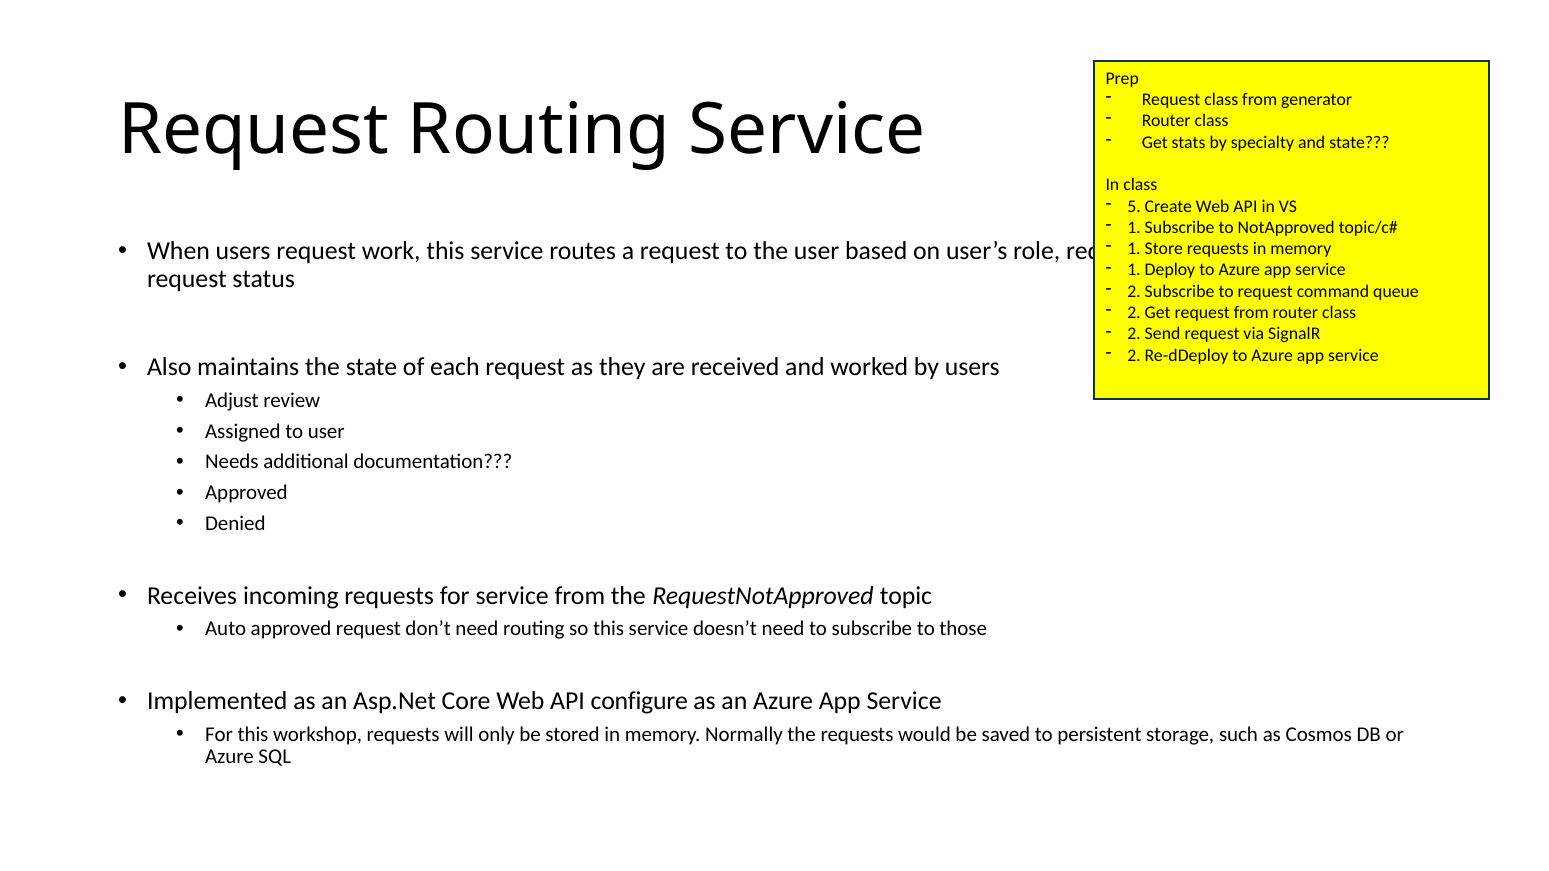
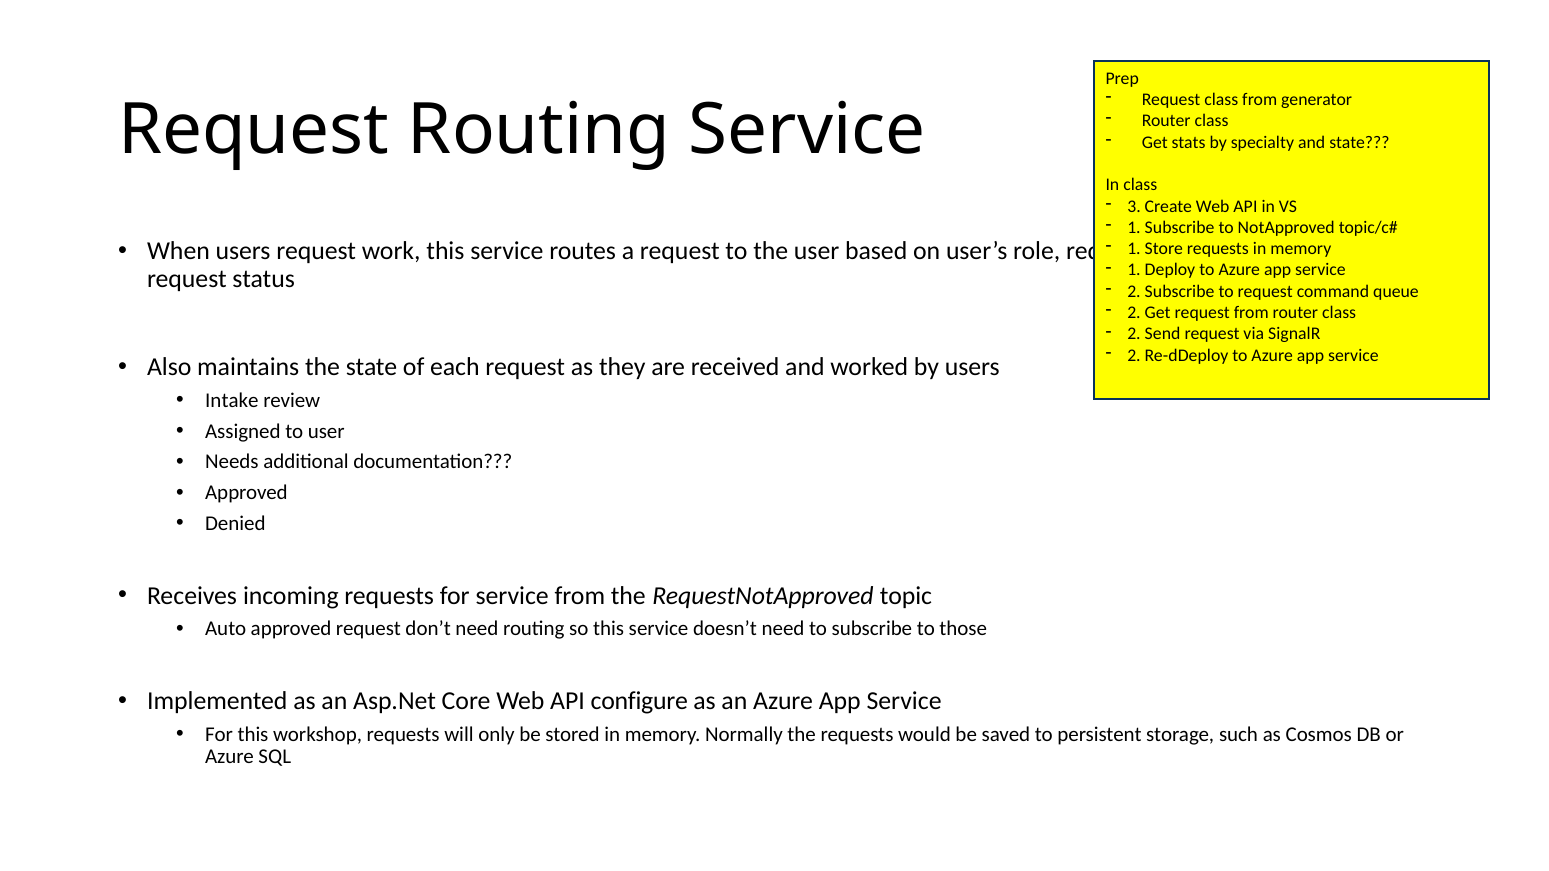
5: 5 -> 3
Adjust: Adjust -> Intake
